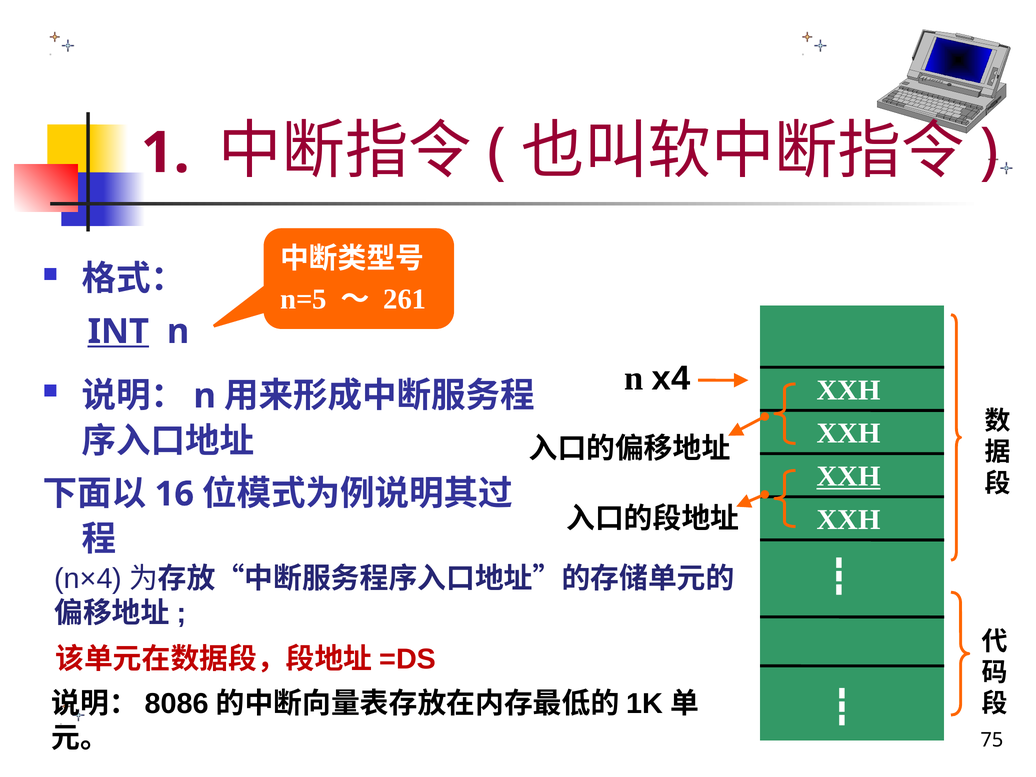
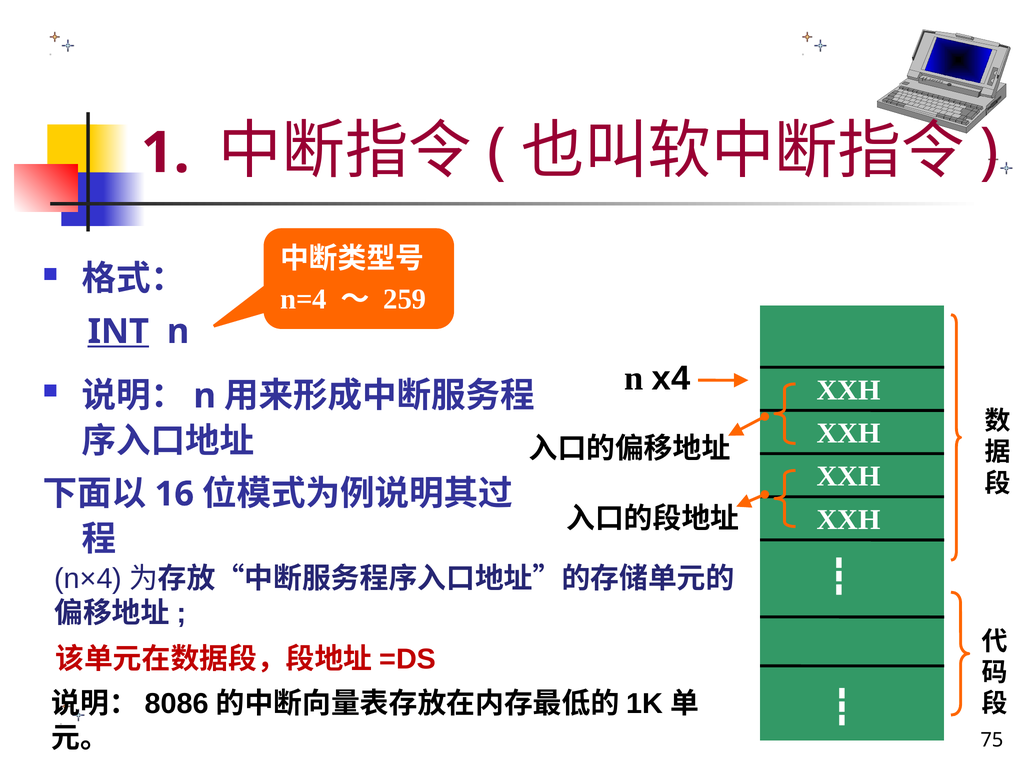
n=5: n=5 -> n=4
261: 261 -> 259
XXH at (849, 476) underline: present -> none
